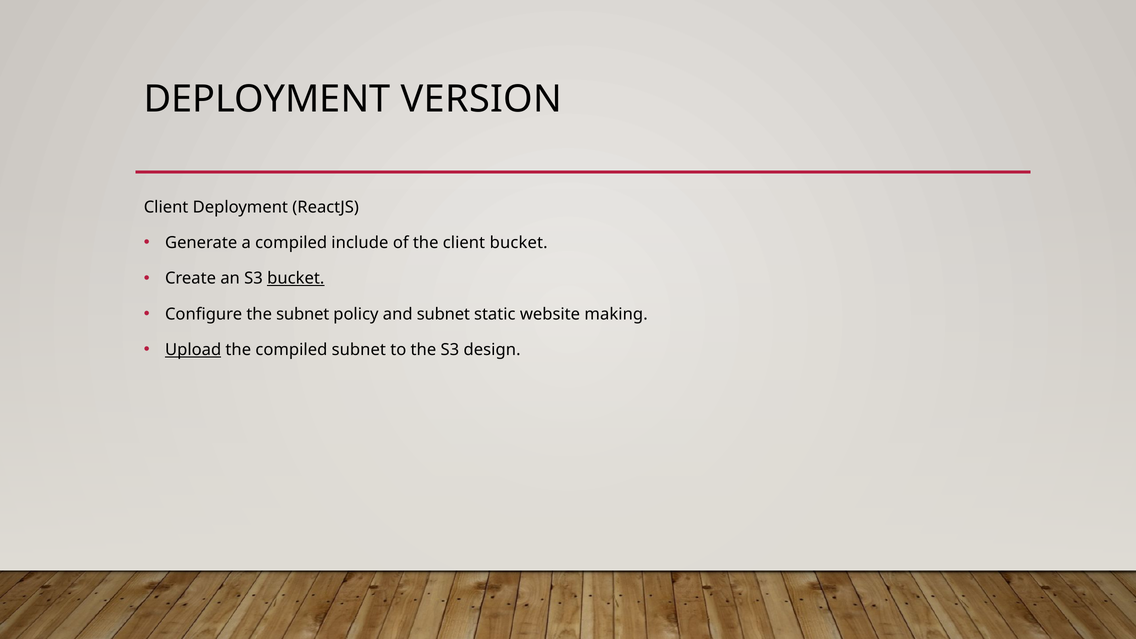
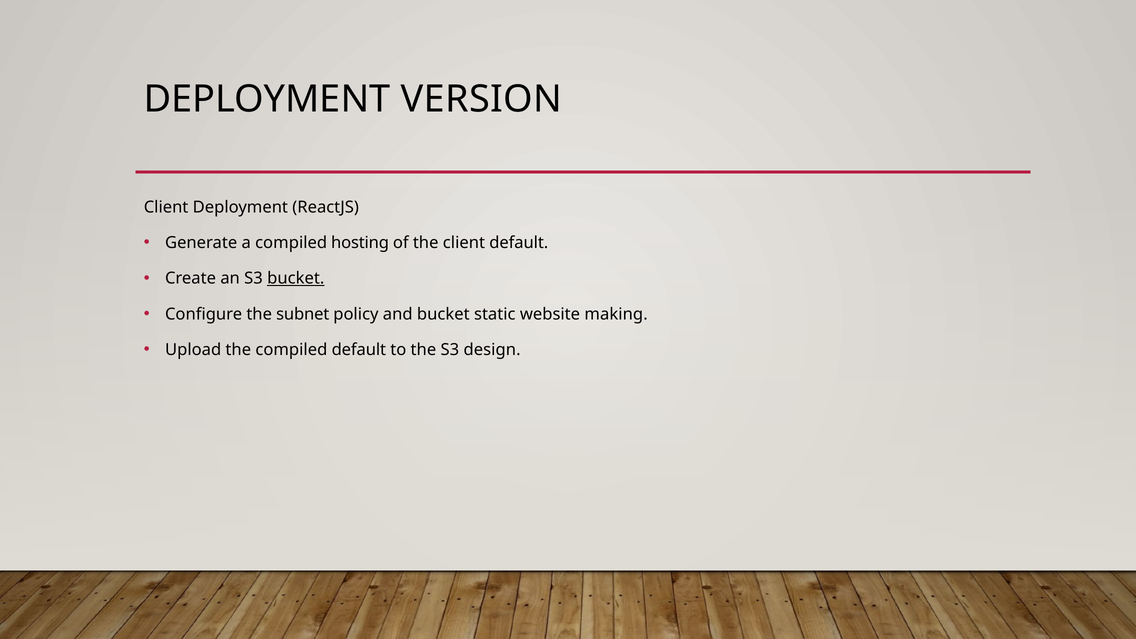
include: include -> hosting
client bucket: bucket -> default
and subnet: subnet -> bucket
Upload underline: present -> none
compiled subnet: subnet -> default
